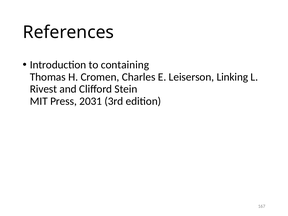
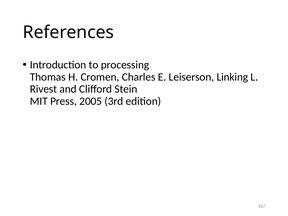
containing: containing -> processing
2031: 2031 -> 2005
